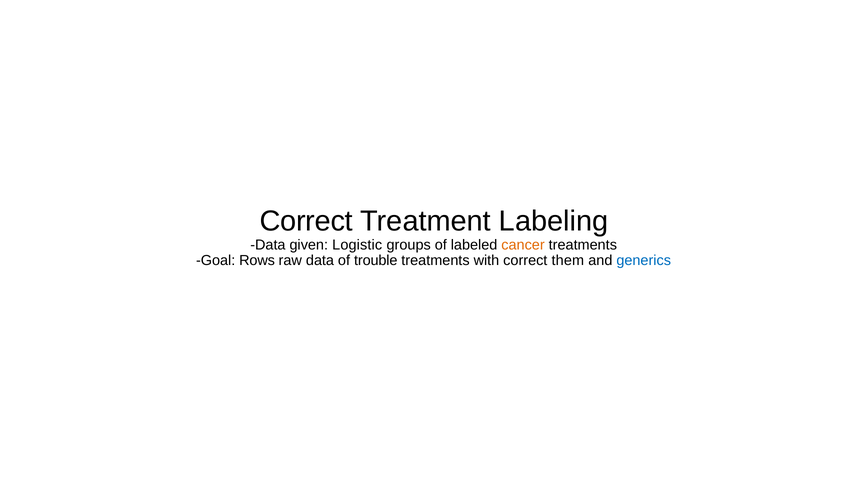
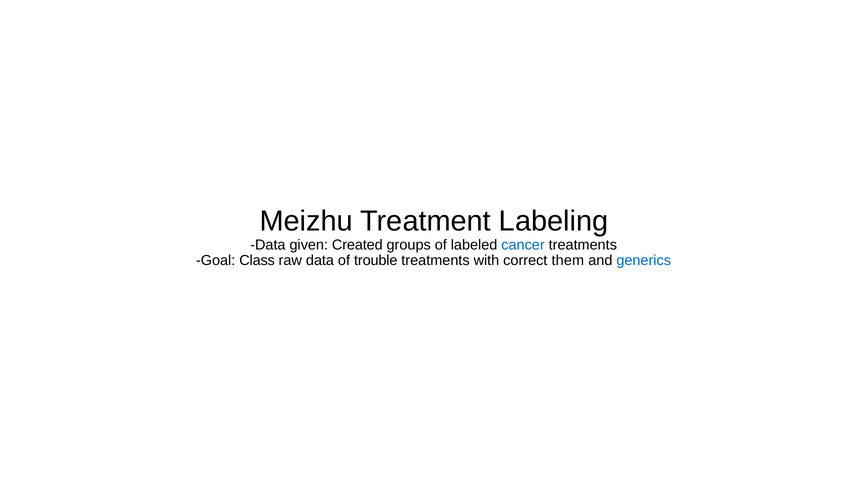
Correct at (306, 221): Correct -> Meizhu
Logistic: Logistic -> Created
cancer colour: orange -> blue
Rows: Rows -> Class
